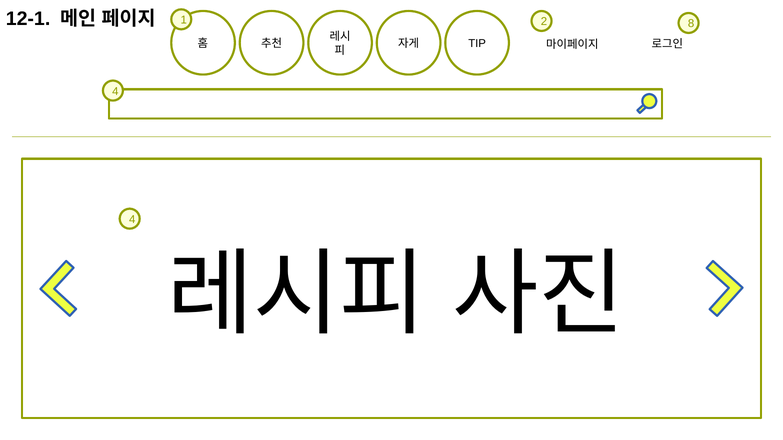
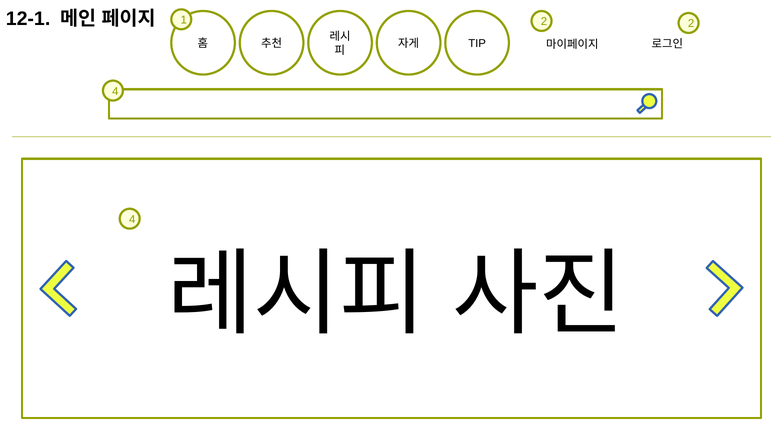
1 8: 8 -> 2
